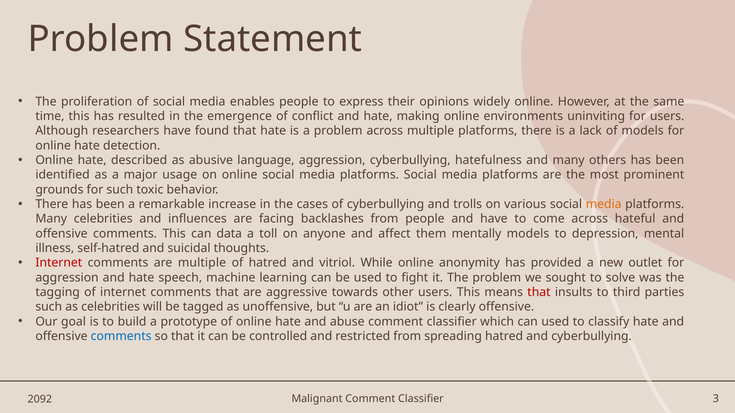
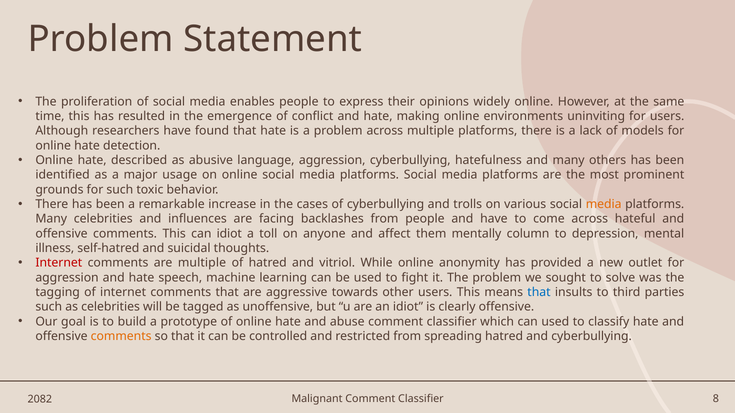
can data: data -> idiot
mentally models: models -> column
that at (539, 293) colour: red -> blue
comments at (121, 337) colour: blue -> orange
3: 3 -> 8
2092: 2092 -> 2082
